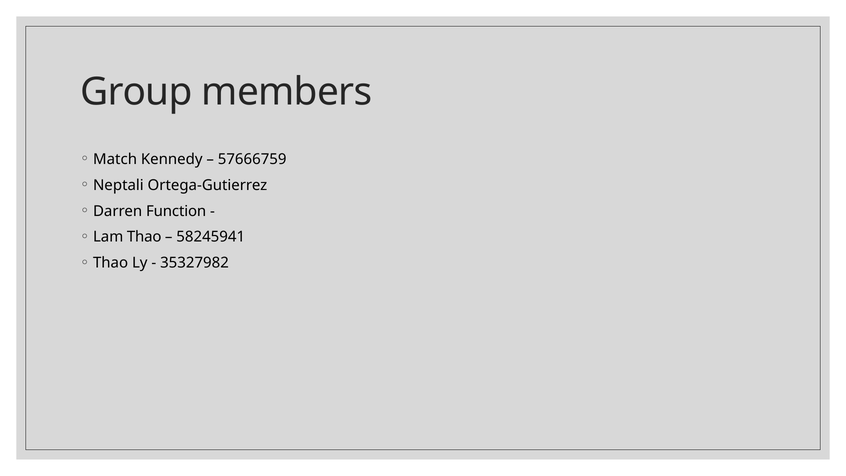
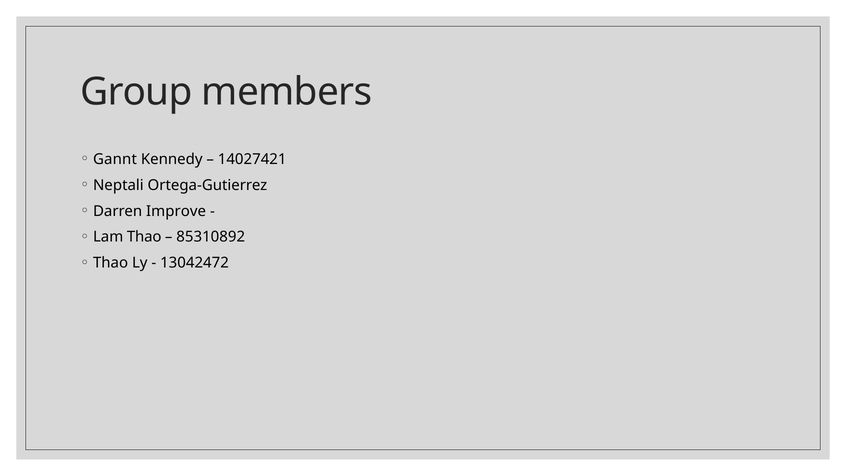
Match: Match -> Gannt
57666759: 57666759 -> 14027421
Function: Function -> Improve
58245941: 58245941 -> 85310892
35327982: 35327982 -> 13042472
